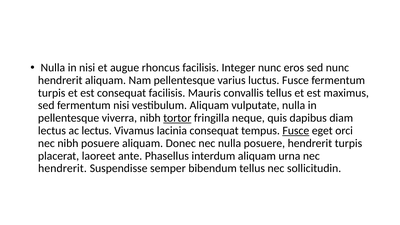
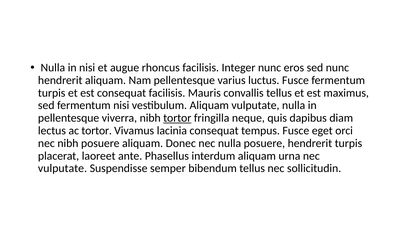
ac lectus: lectus -> tortor
Fusce at (296, 131) underline: present -> none
hendrerit at (62, 168): hendrerit -> vulputate
